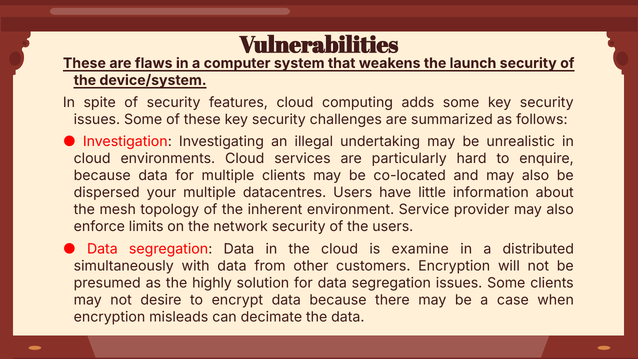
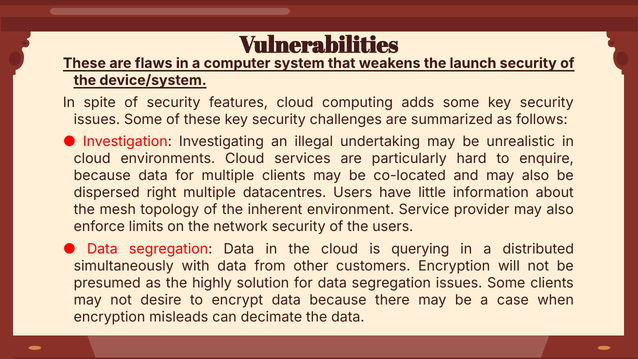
your: your -> right
examine: examine -> querying
